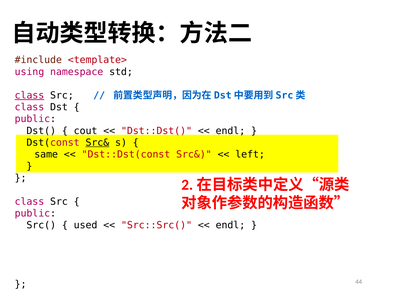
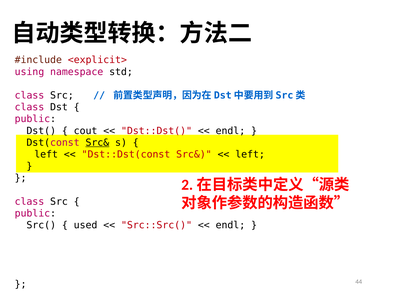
<template>: <template> -> <explicit>
class at (29, 95) underline: present -> none
same at (46, 154): same -> left
